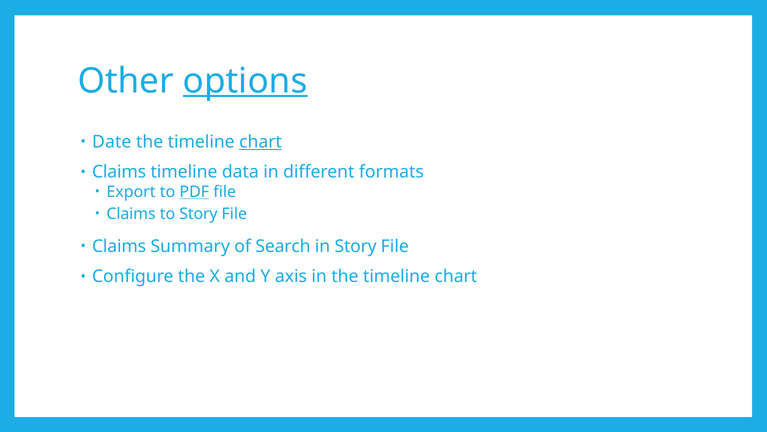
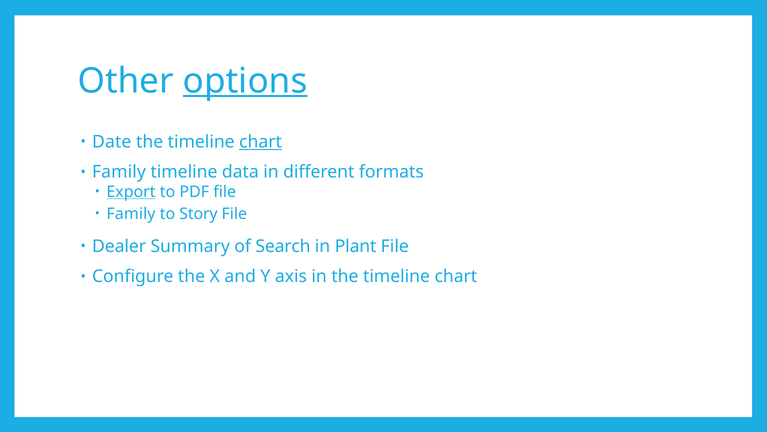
Claims at (119, 172): Claims -> Family
Export underline: none -> present
PDF underline: present -> none
Claims at (131, 214): Claims -> Family
Claims at (119, 246): Claims -> Dealer
in Story: Story -> Plant
